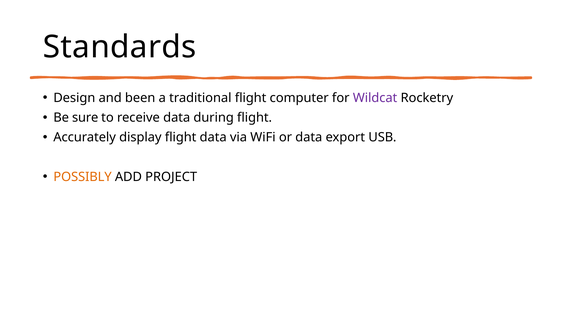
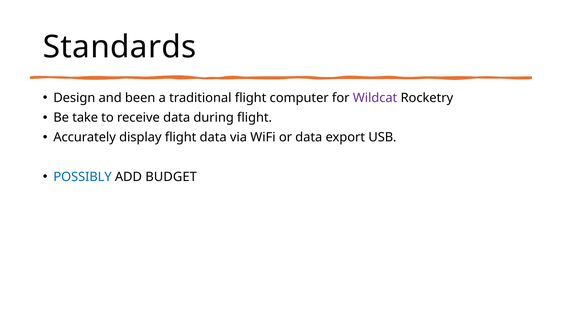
sure: sure -> take
POSSIBLY colour: orange -> blue
PROJECT: PROJECT -> BUDGET
